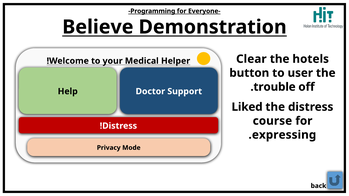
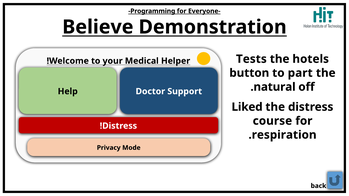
Clear: Clear -> Tests
user: user -> part
trouble: trouble -> natural
expressing: expressing -> respiration
